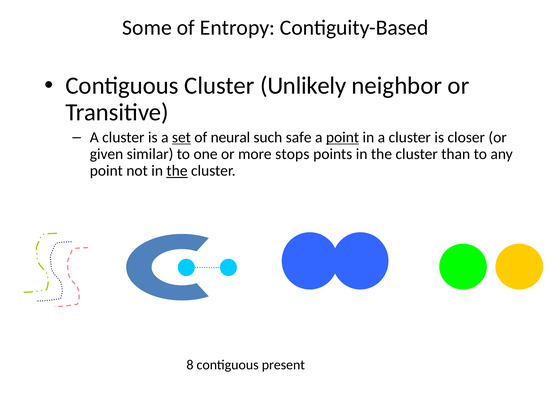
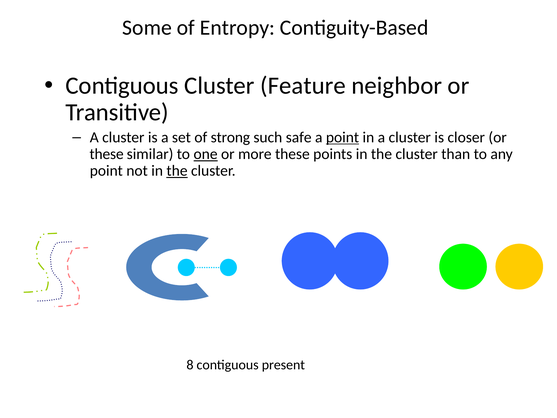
Unlikely: Unlikely -> Feature
set underline: present -> none
neural: neural -> strong
given at (107, 154): given -> these
one underline: none -> present
more stops: stops -> these
